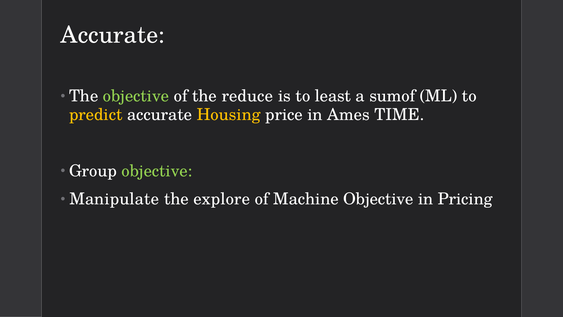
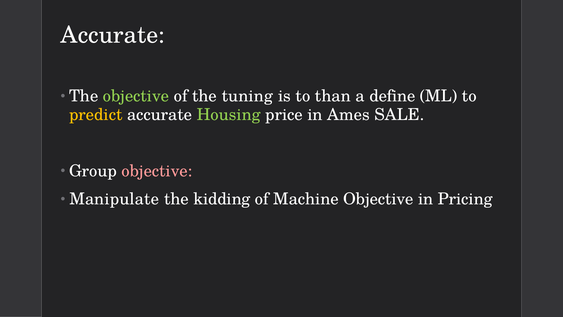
reduce: reduce -> tuning
least: least -> than
sumof: sumof -> define
Housing colour: yellow -> light green
TIME: TIME -> SALE
objective at (157, 171) colour: light green -> pink
explore: explore -> kidding
